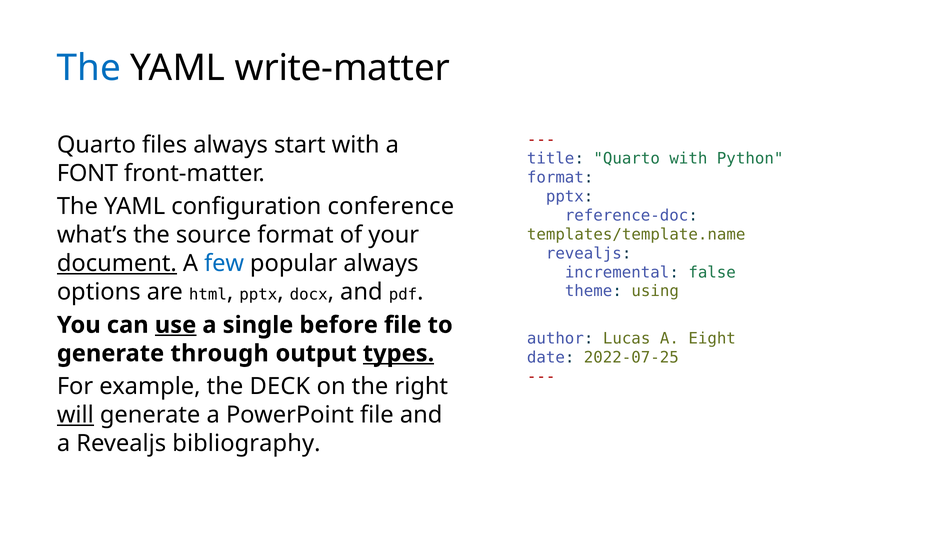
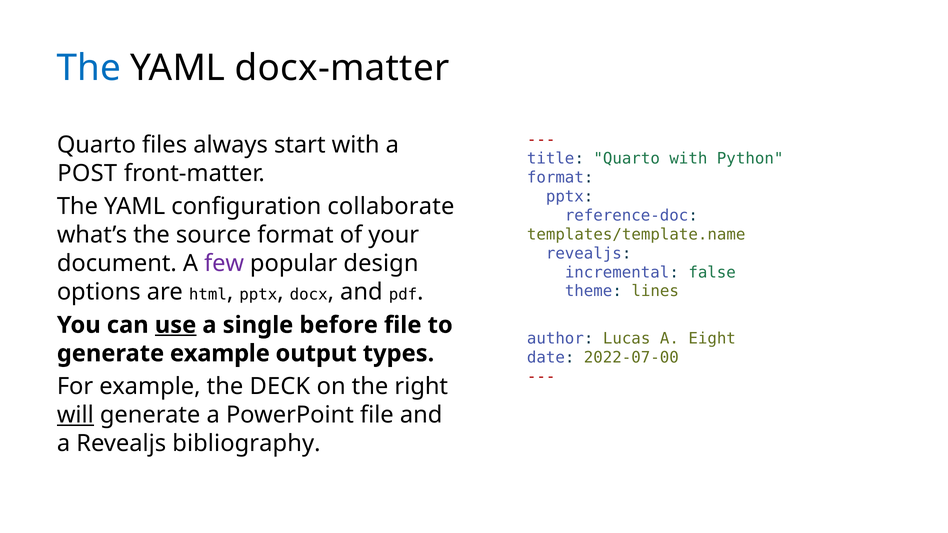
write-matter: write-matter -> docx-matter
FONT: FONT -> POST
conference: conference -> collaborate
document underline: present -> none
few colour: blue -> purple
popular always: always -> design
using: using -> lines
generate through: through -> example
types underline: present -> none
2022-07-25: 2022-07-25 -> 2022-07-00
